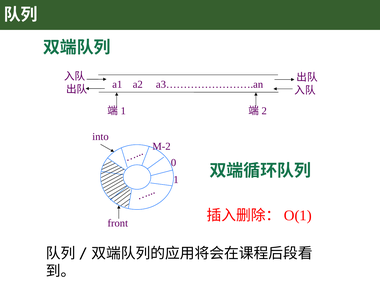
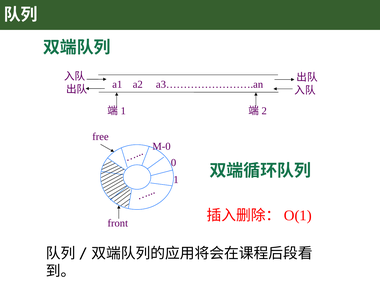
into: into -> free
M-2: M-2 -> M-0
